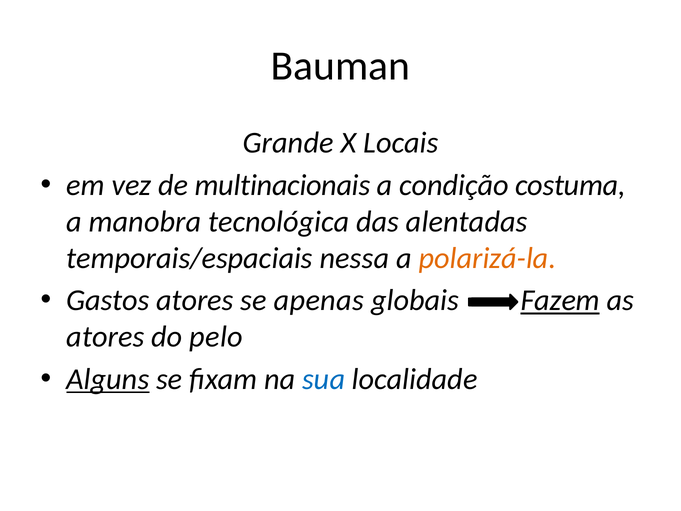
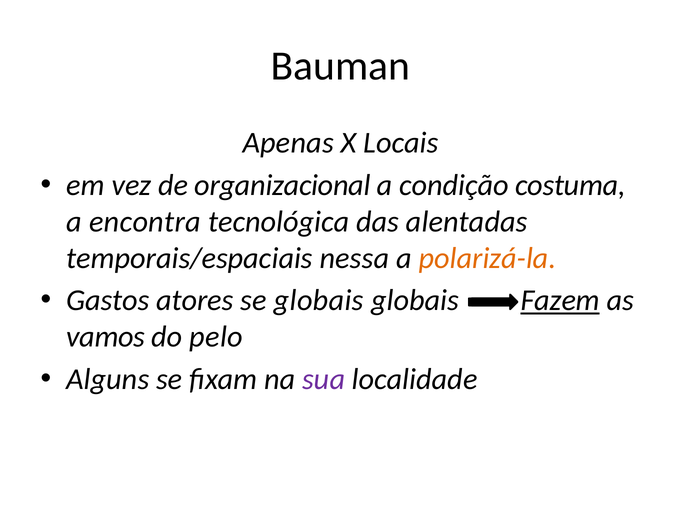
Grande: Grande -> Apenas
multinacionais: multinacionais -> organizacional
manobra: manobra -> encontra
se apenas: apenas -> globais
atores at (105, 337): atores -> vamos
Alguns underline: present -> none
sua colour: blue -> purple
